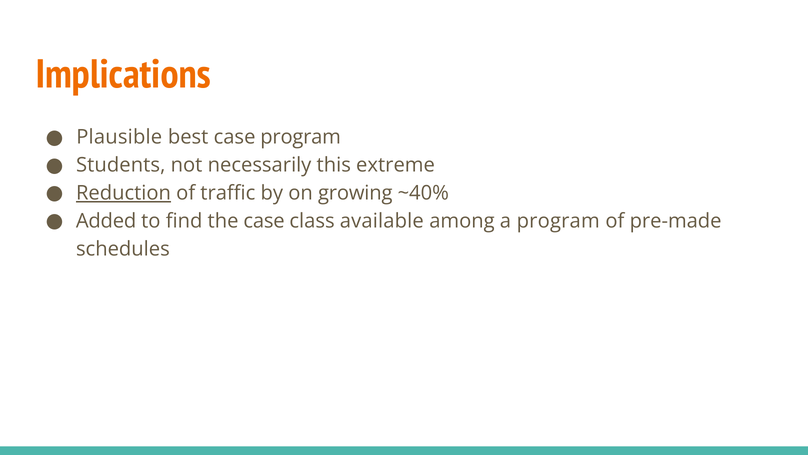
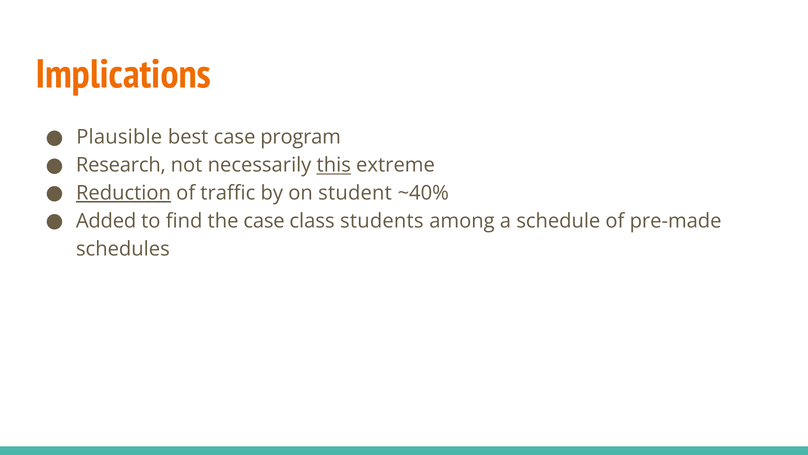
Students: Students -> Research
this underline: none -> present
growing: growing -> student
available: available -> students
a program: program -> schedule
